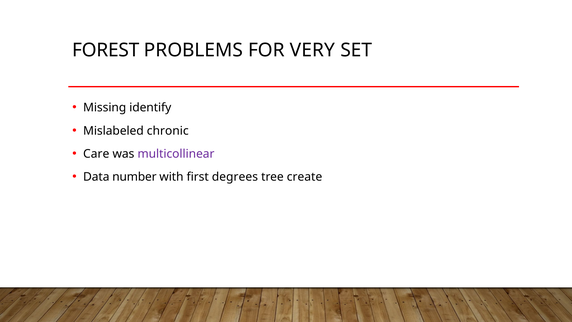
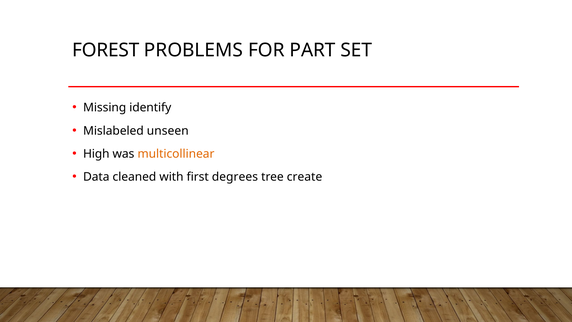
VERY: VERY -> PART
chronic: chronic -> unseen
Care: Care -> High
multicollinear colour: purple -> orange
number: number -> cleaned
